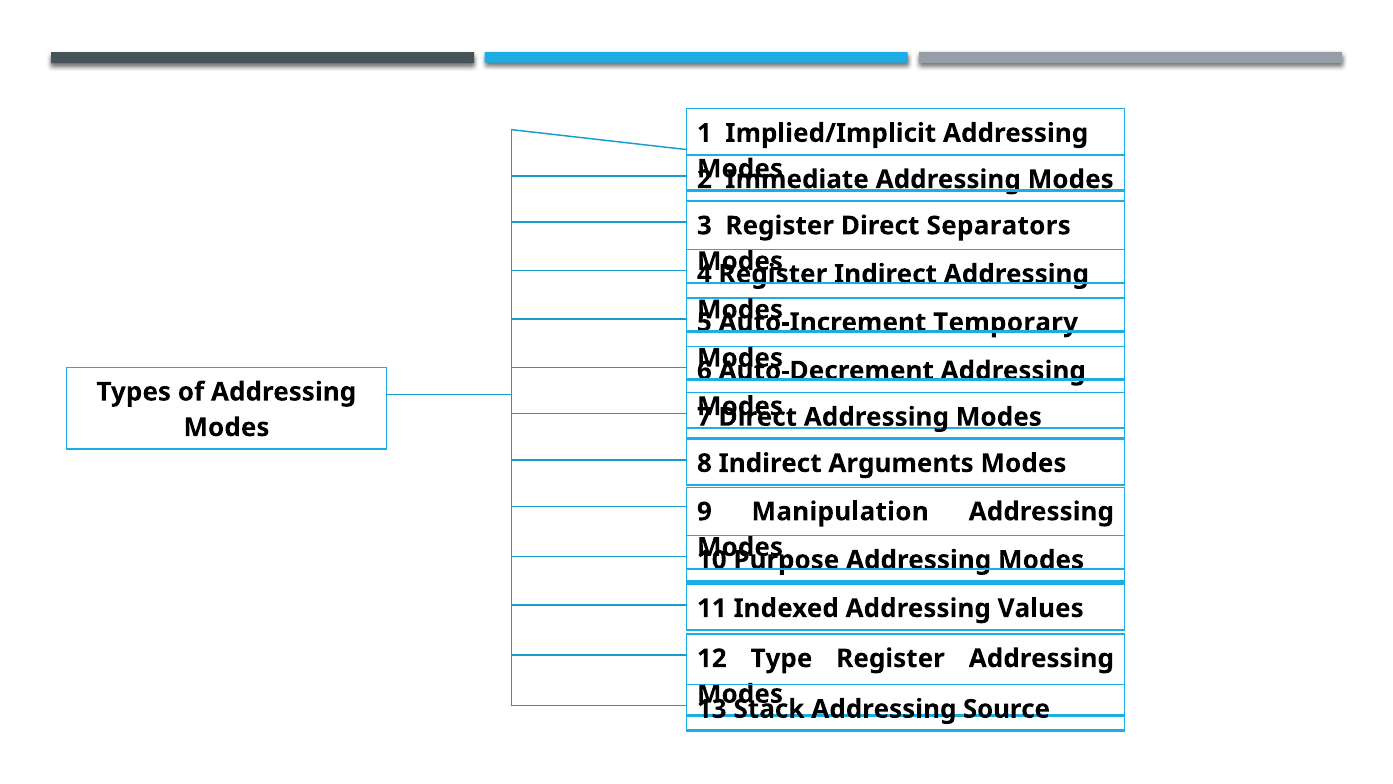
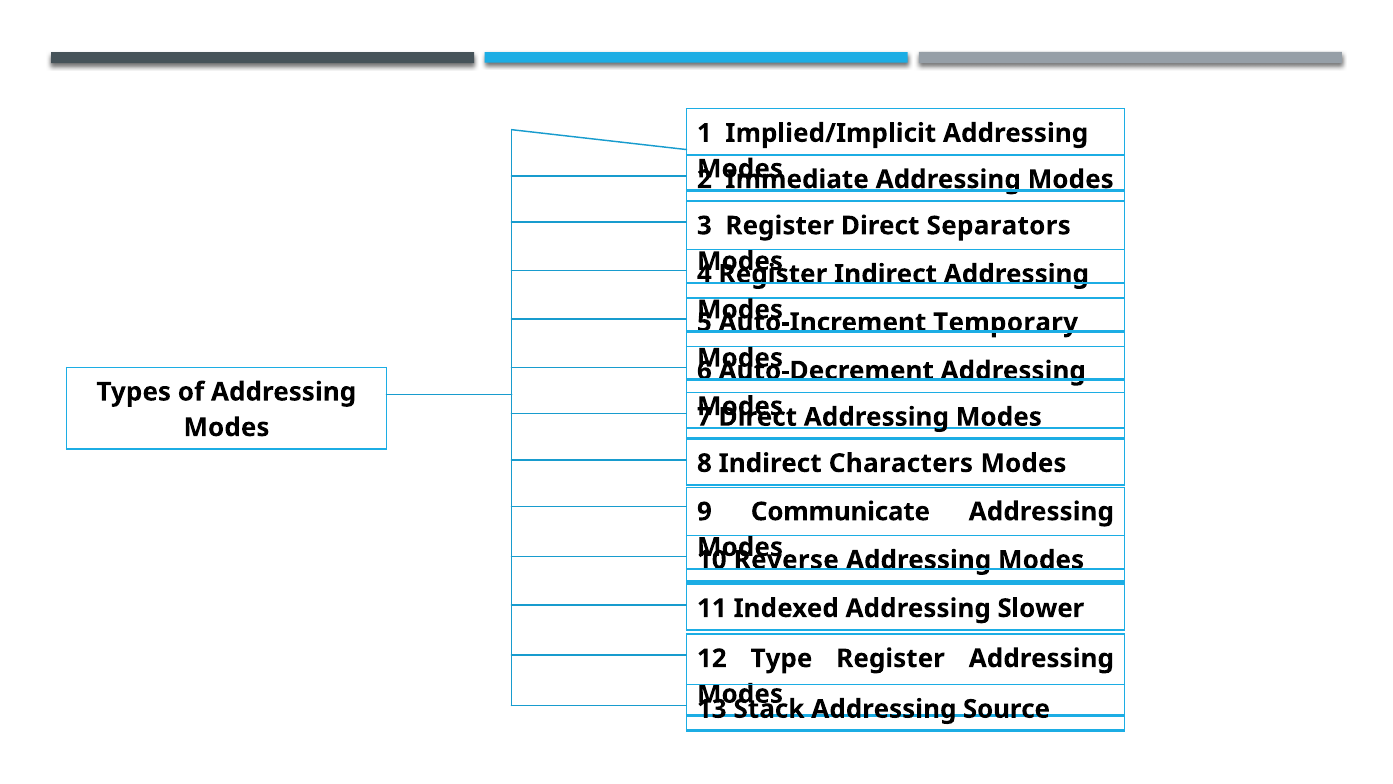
Arguments: Arguments -> Characters
Manipulation: Manipulation -> Communicate
Purpose: Purpose -> Reverse
Values: Values -> Slower
